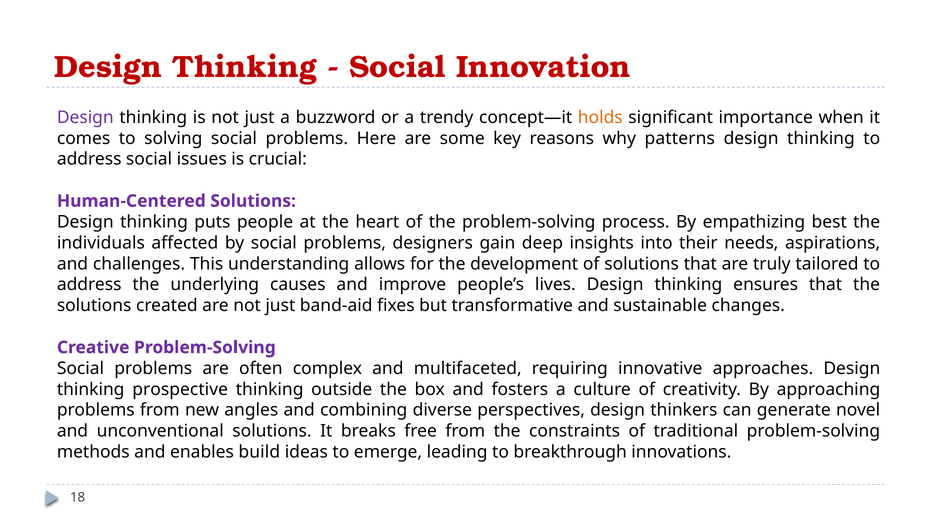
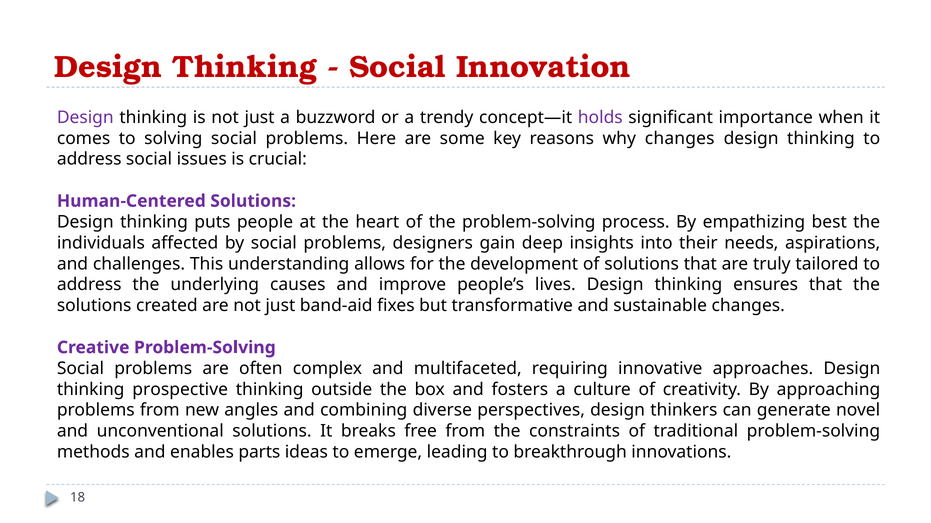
holds colour: orange -> purple
why patterns: patterns -> changes
build: build -> parts
